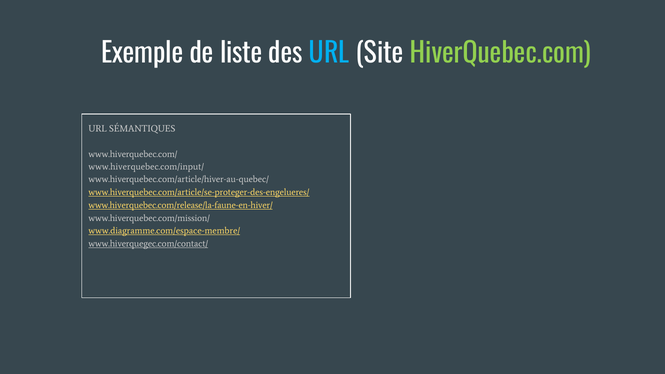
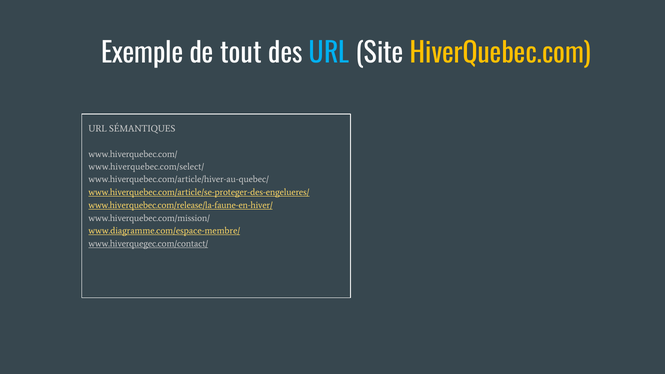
liste: liste -> tout
HiverQuebec.com colour: light green -> yellow
www.hiverquebec.com/input/: www.hiverquebec.com/input/ -> www.hiverquebec.com/select/
